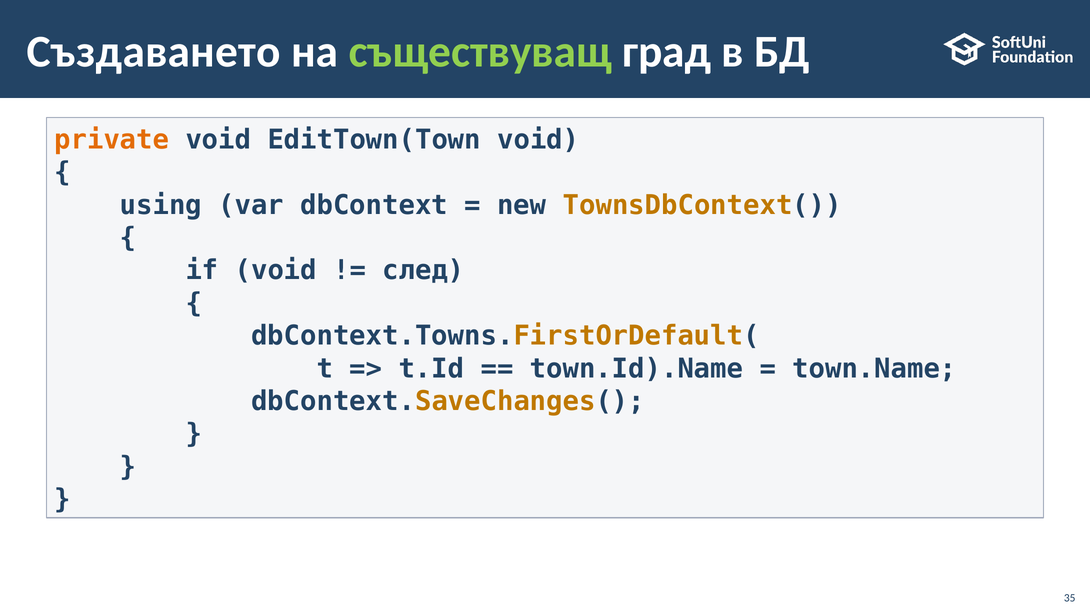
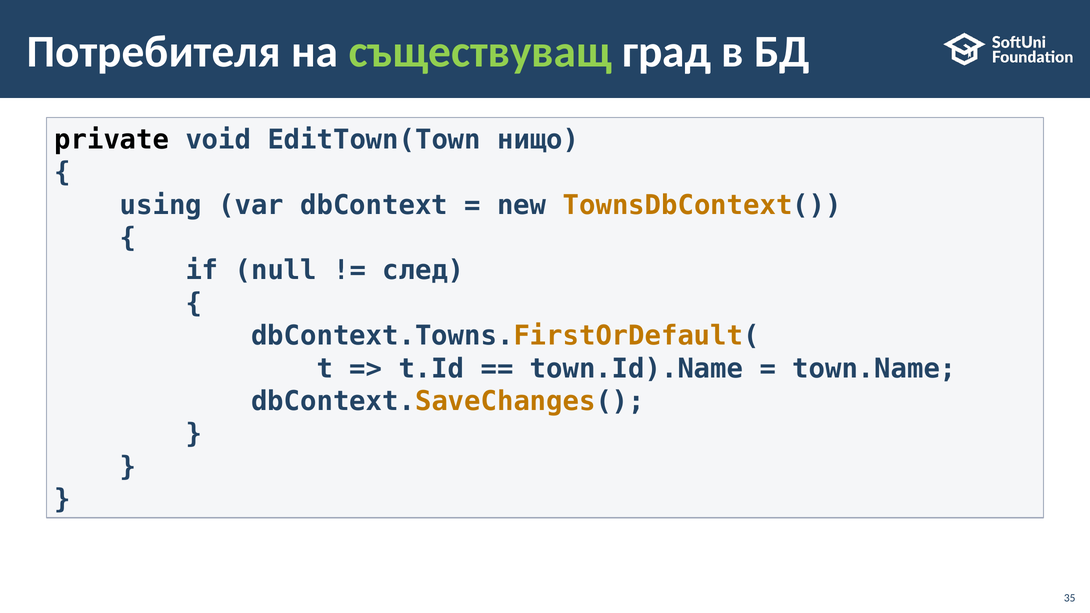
Създаването: Създаването -> Потребителя
private colour: orange -> black
EditTown(Town void: void -> нищо
if void: void -> null
